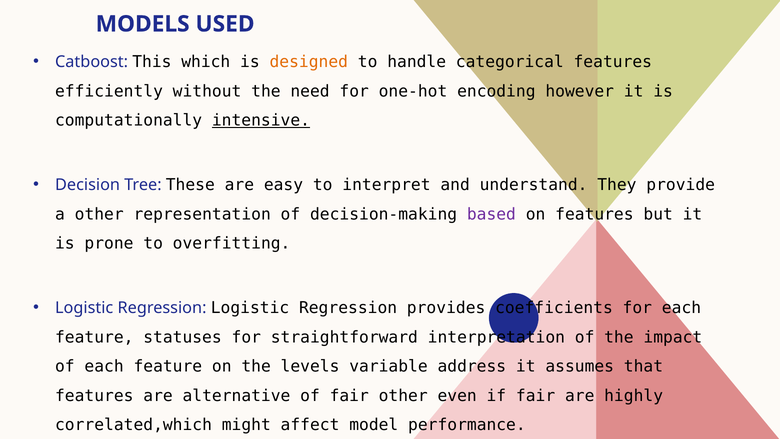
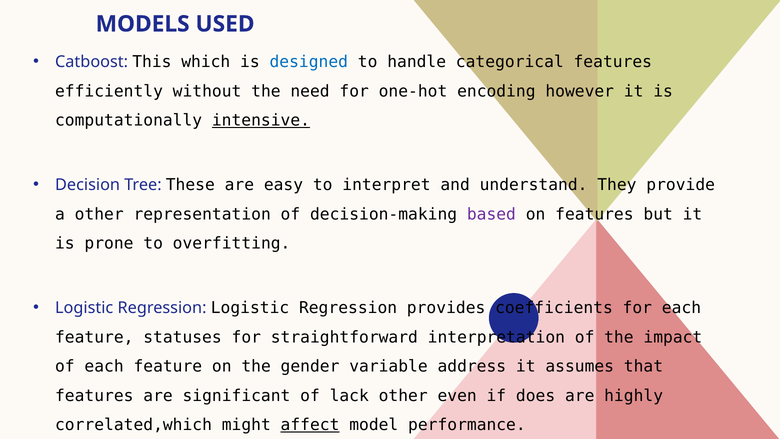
designed colour: orange -> blue
levels: levels -> gender
alternative: alternative -> significant
of fair: fair -> lack
if fair: fair -> does
affect underline: none -> present
